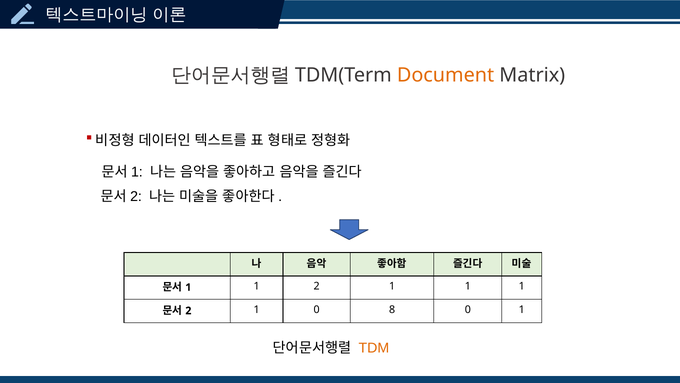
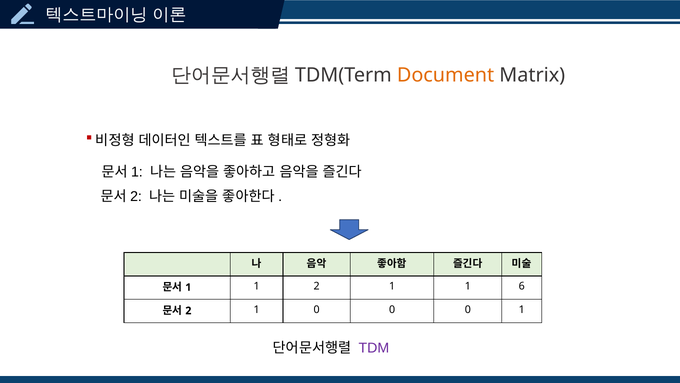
1 1 1: 1 -> 6
1 0 8: 8 -> 0
TDM colour: orange -> purple
